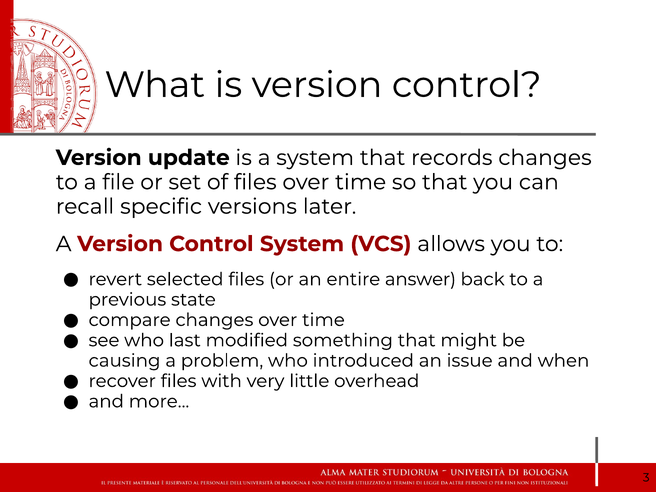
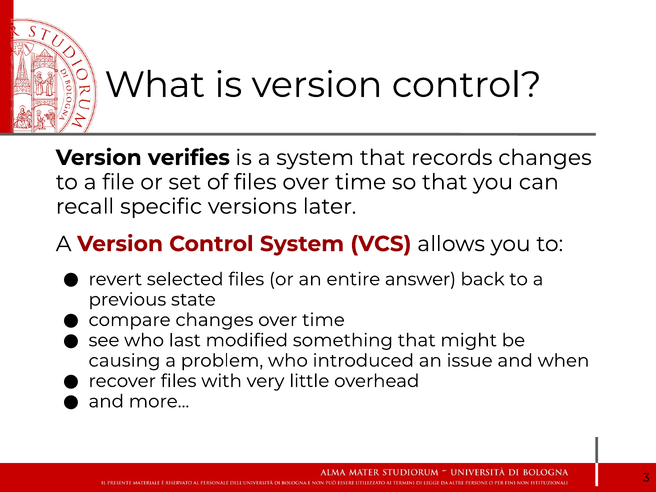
update: update -> verifies
